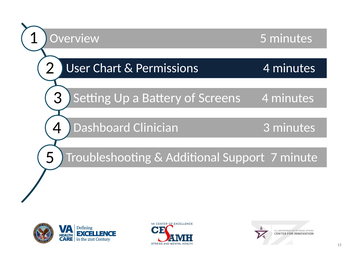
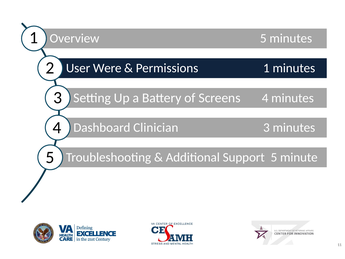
Chart: Chart -> Were
Permissions 4: 4 -> 1
Support 7: 7 -> 5
